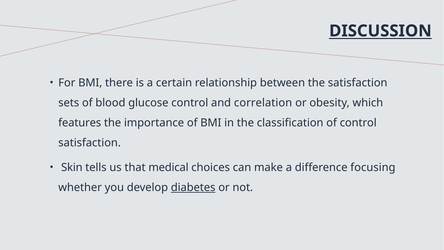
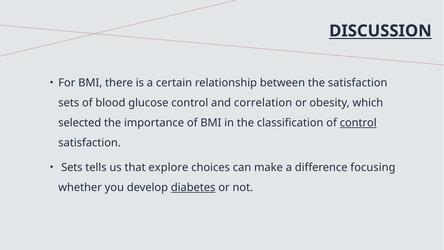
features: features -> selected
control at (358, 123) underline: none -> present
Skin at (72, 167): Skin -> Sets
medical: medical -> explore
